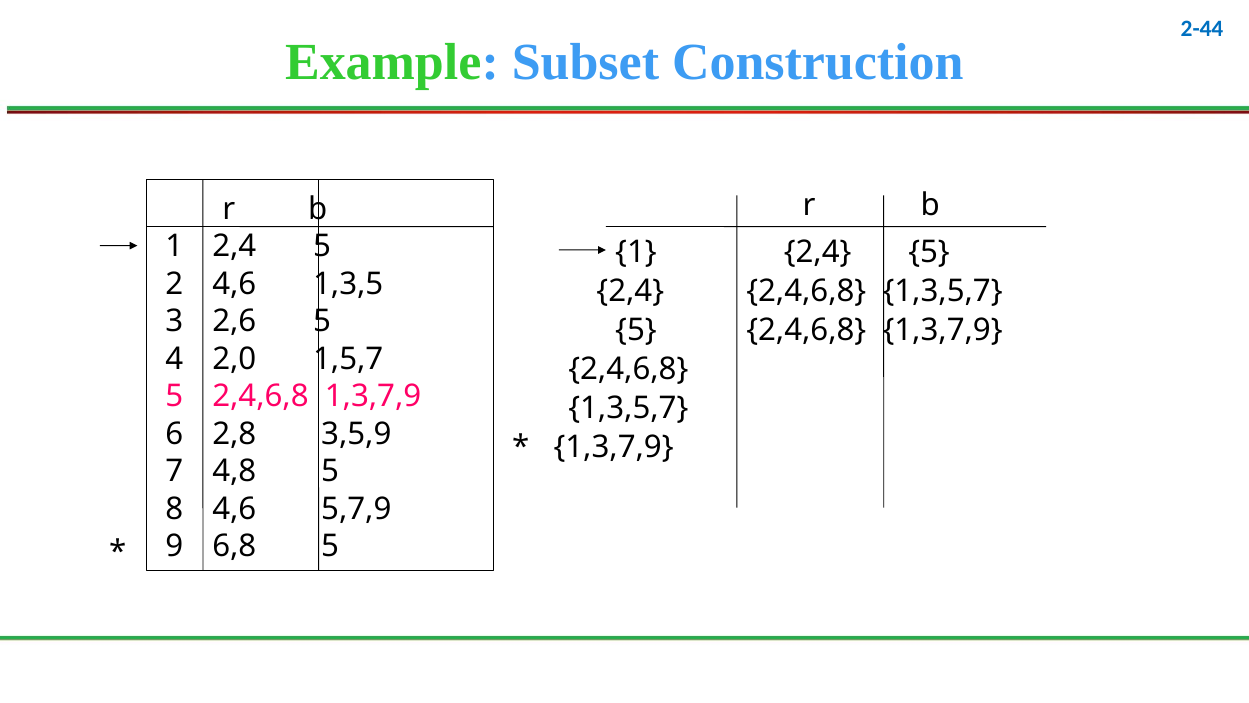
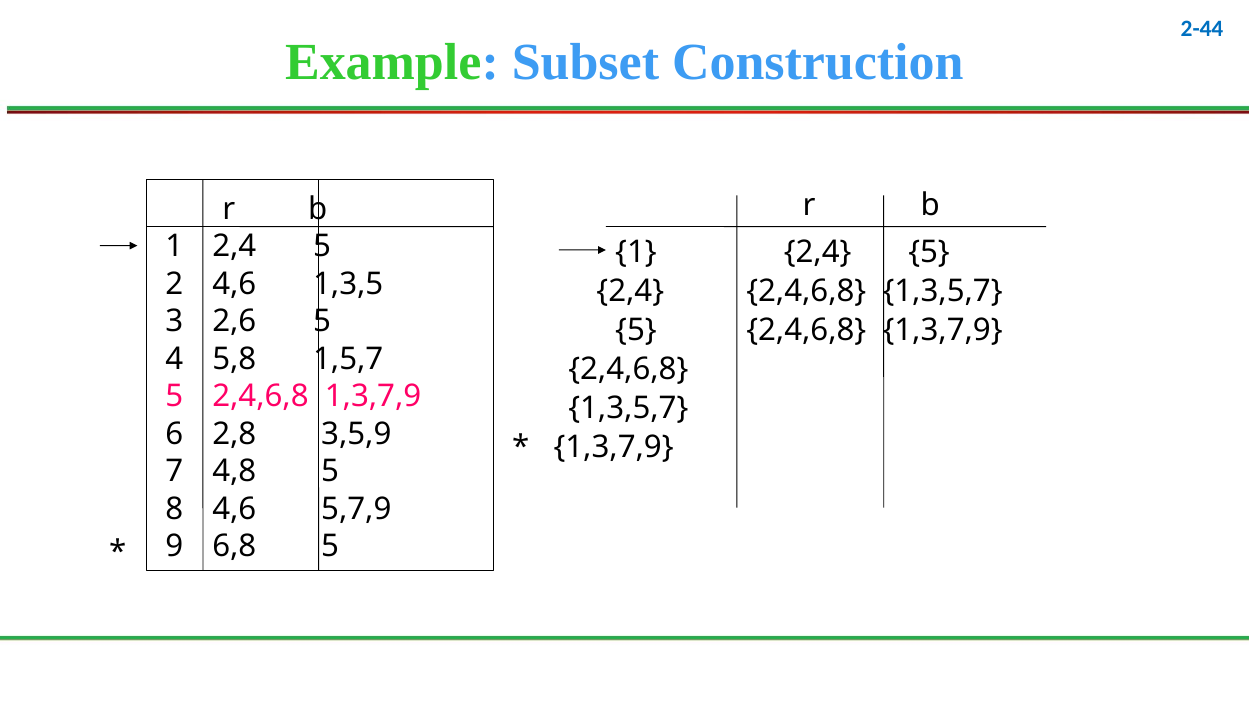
2,0: 2,0 -> 5,8
